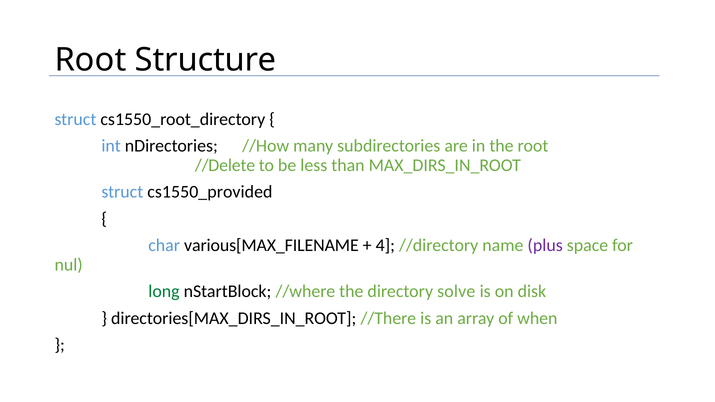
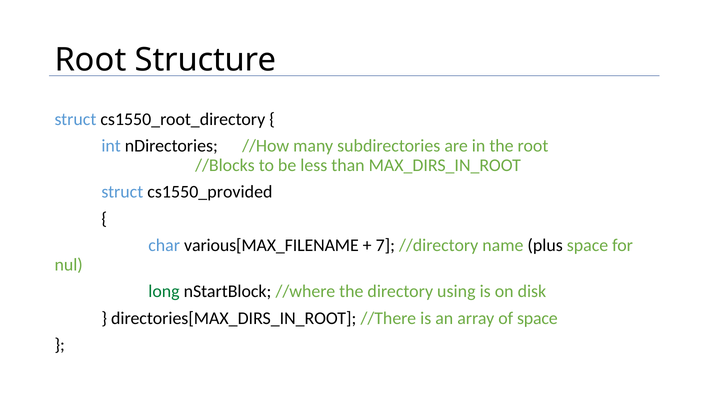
//Delete: //Delete -> //Blocks
4: 4 -> 7
plus colour: purple -> black
solve: solve -> using
of when: when -> space
